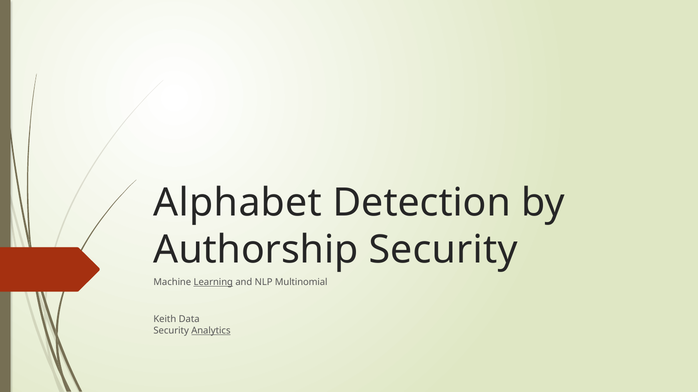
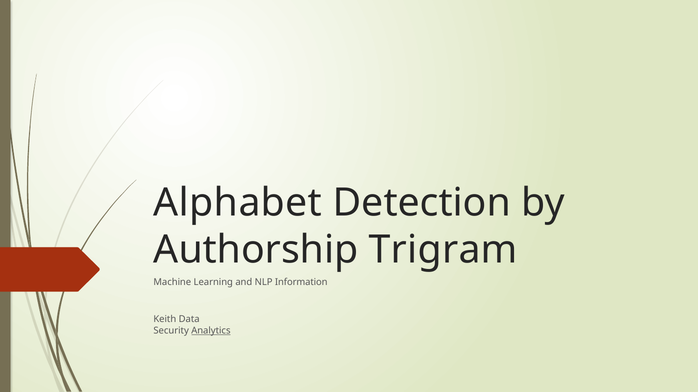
Authorship Security: Security -> Trigram
Learning underline: present -> none
Multinomial: Multinomial -> Information
